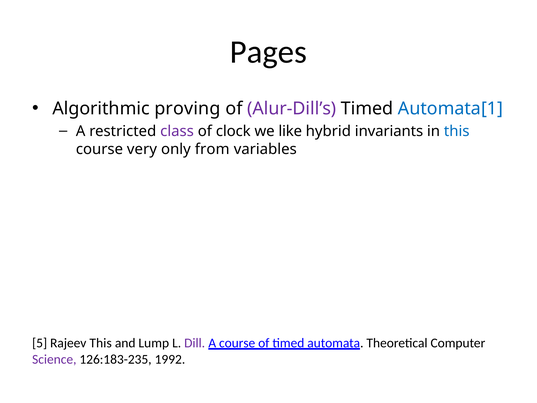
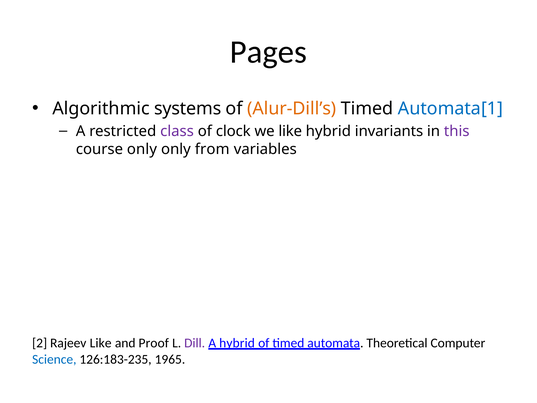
proving: proving -> systems
Alur-Dill’s colour: purple -> orange
this at (457, 131) colour: blue -> purple
course very: very -> only
5: 5 -> 2
Rajeev This: This -> Like
Lump: Lump -> Proof
A course: course -> hybrid
Science colour: purple -> blue
1992: 1992 -> 1965
